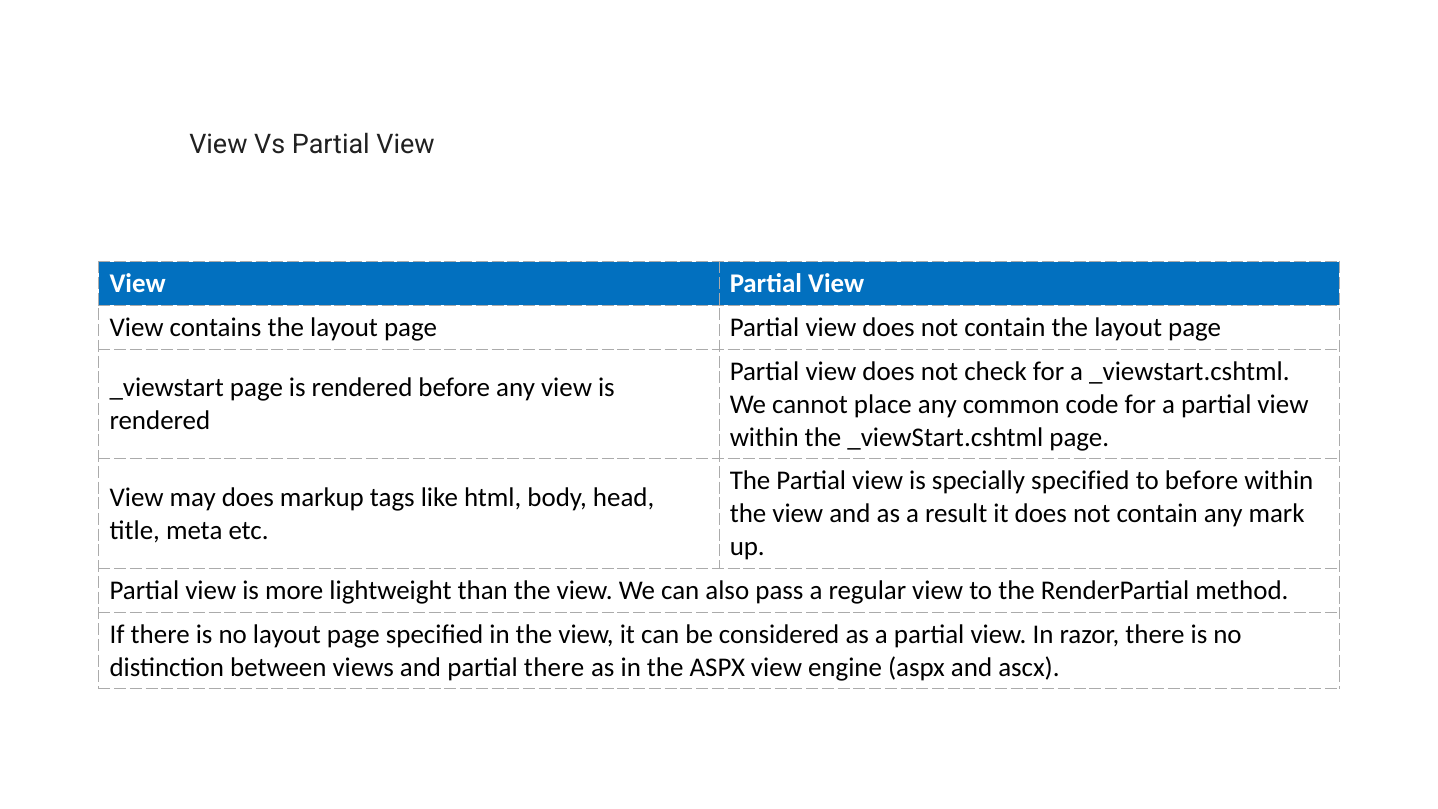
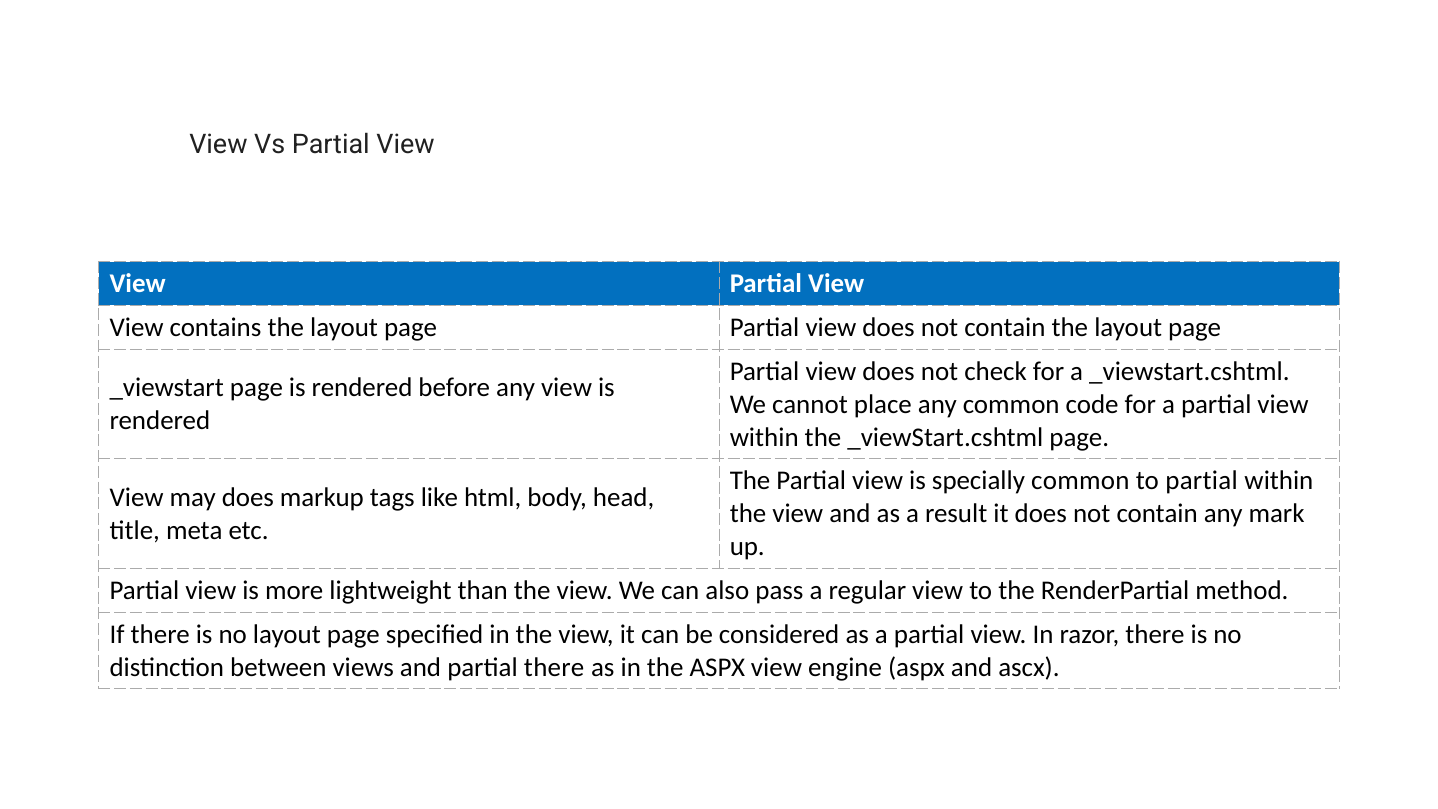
specially specified: specified -> common
to before: before -> partial
